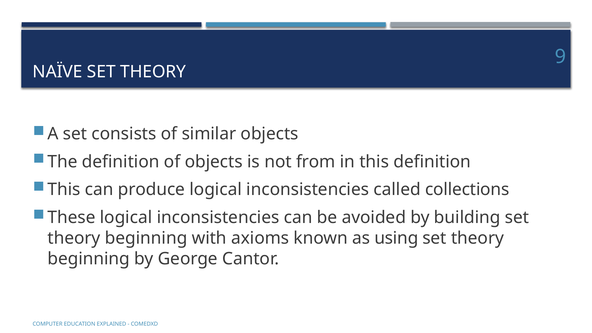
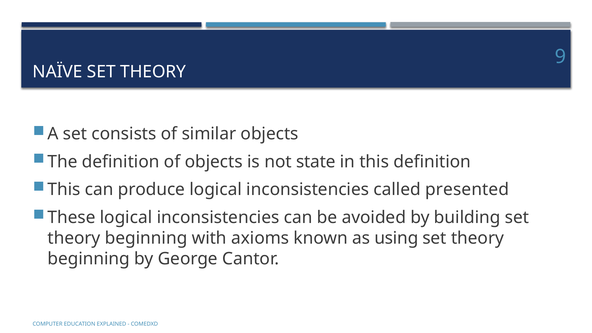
from: from -> state
collections: collections -> presented
